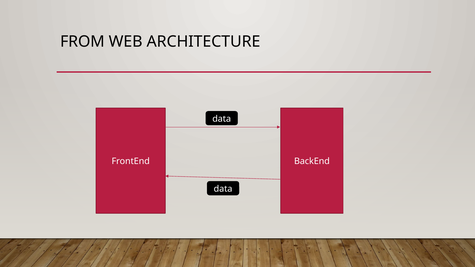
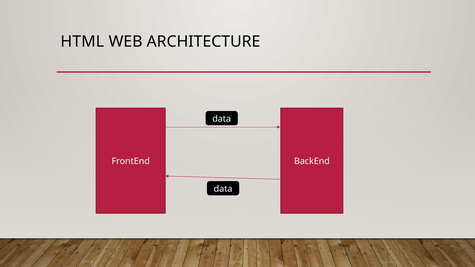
FROM: FROM -> HTML
